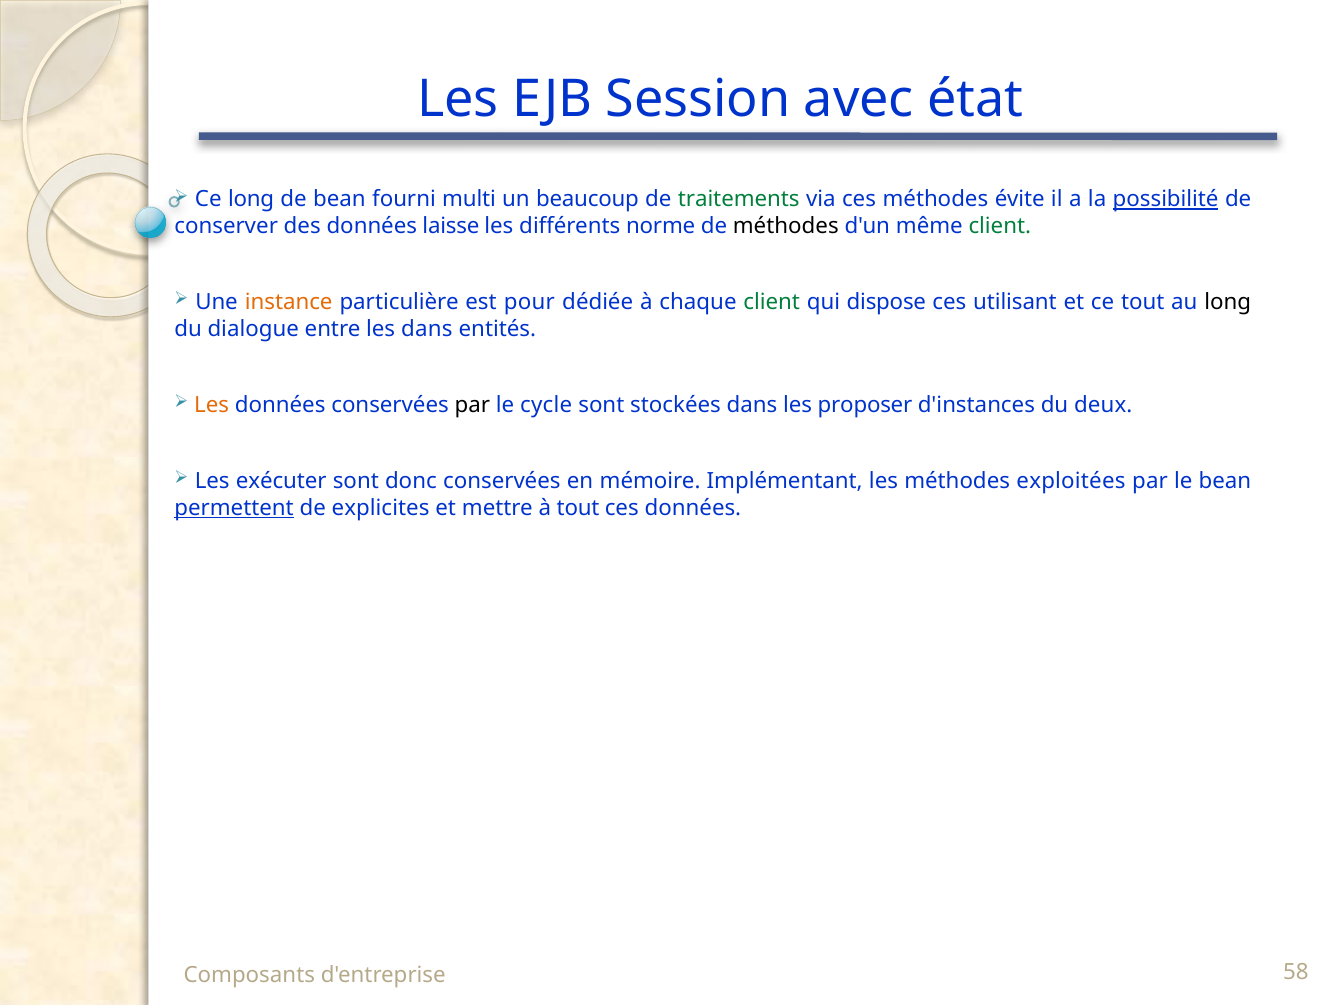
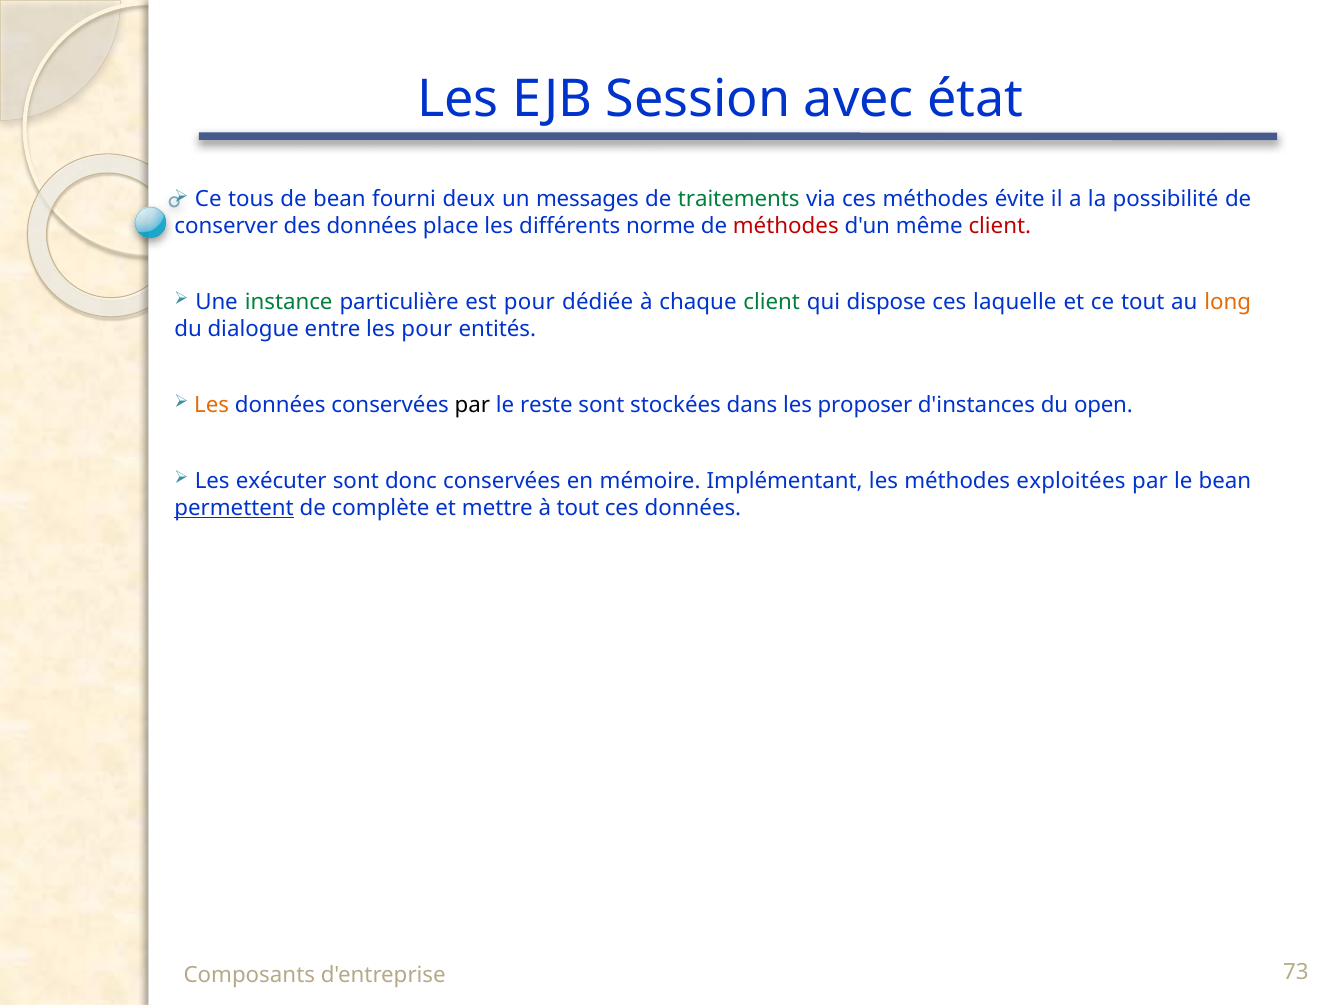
Ce long: long -> tous
multi: multi -> deux
beaucoup: beaucoup -> messages
possibilité underline: present -> none
laisse: laisse -> place
méthodes at (786, 226) colour: black -> red
client at (1000, 226) colour: green -> red
instance colour: orange -> green
utilisant: utilisant -> laquelle
long at (1228, 302) colour: black -> orange
les dans: dans -> pour
cycle: cycle -> reste
deux: deux -> open
explicites: explicites -> complète
58: 58 -> 73
